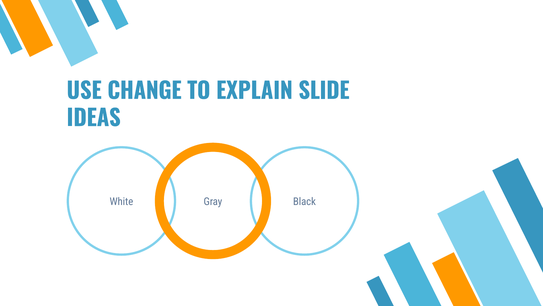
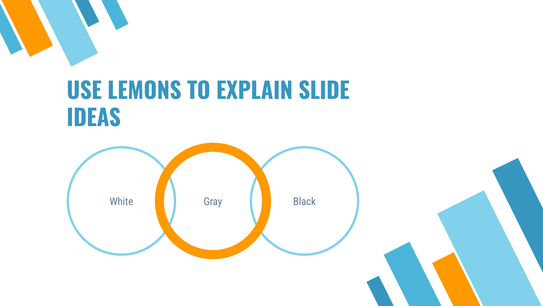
CHANGE: CHANGE -> LEMONS
